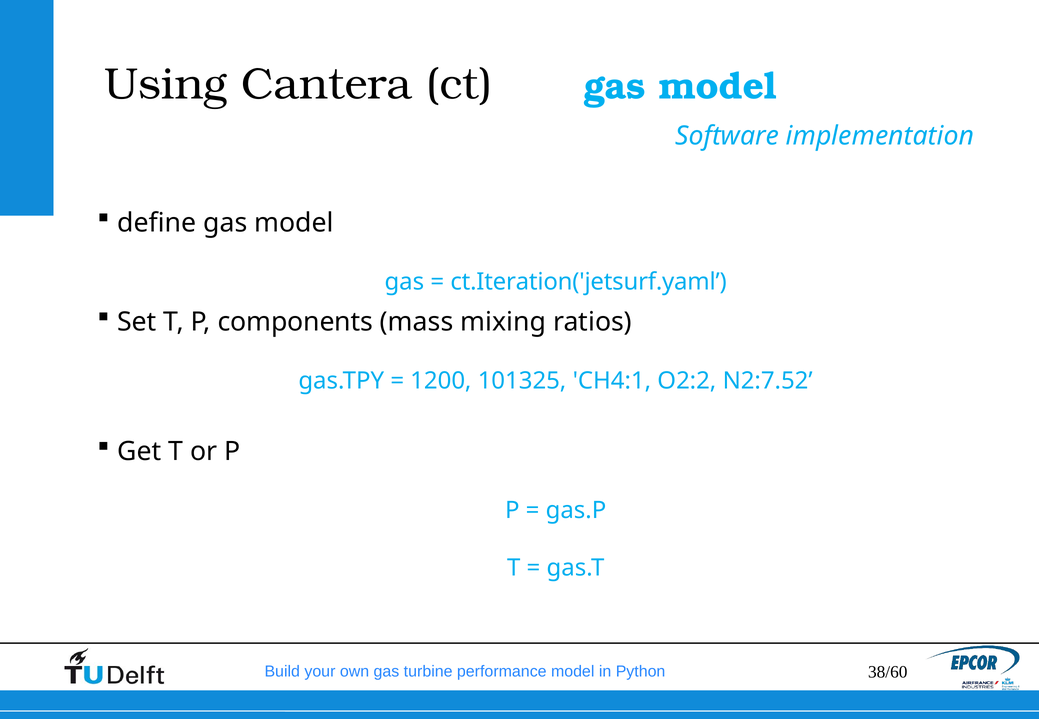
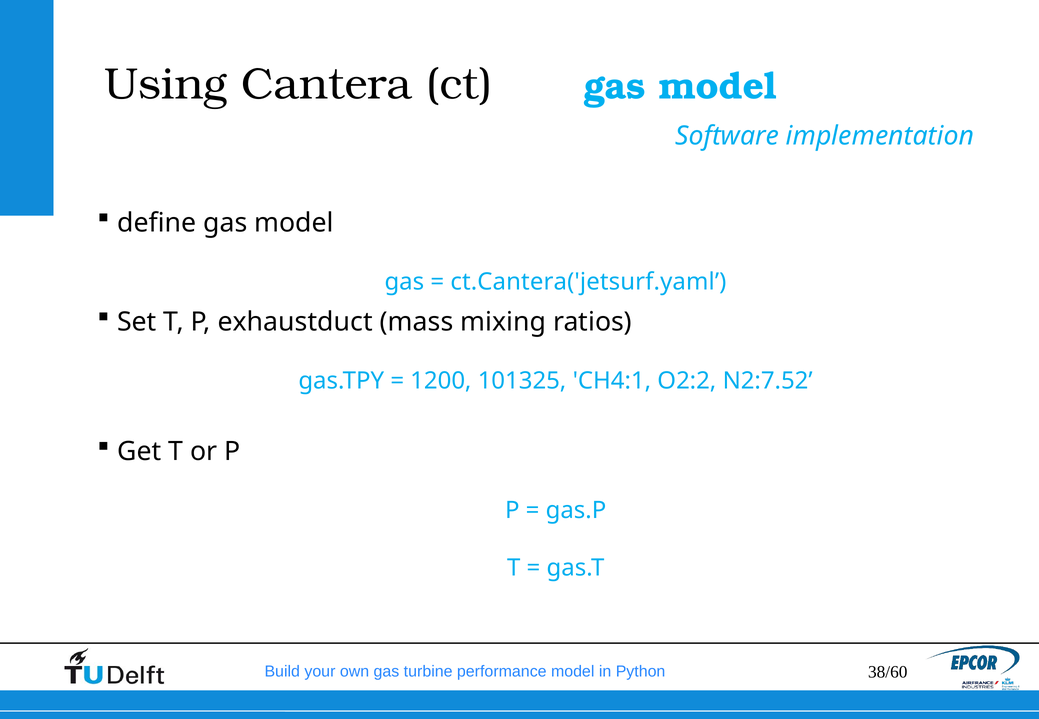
ct.Iteration('jetsurf.yaml: ct.Iteration('jetsurf.yaml -> ct.Cantera('jetsurf.yaml
components: components -> exhaustduct
